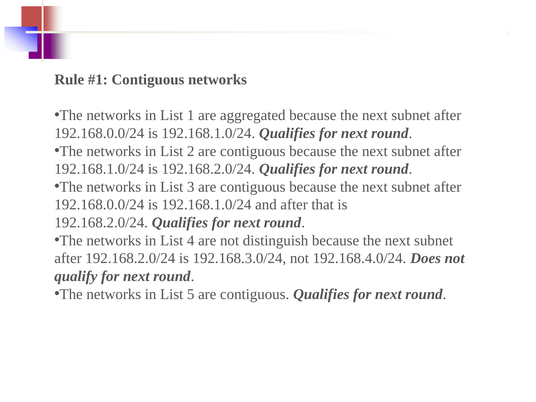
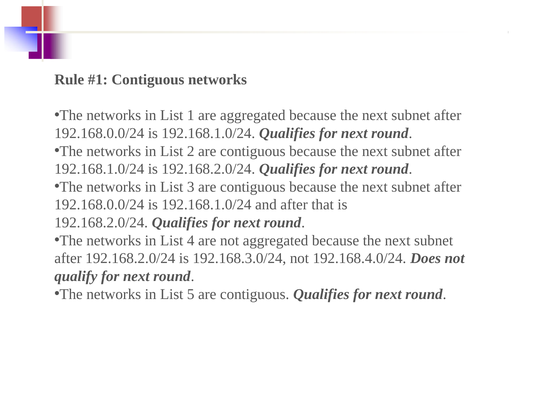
not distinguish: distinguish -> aggregated
